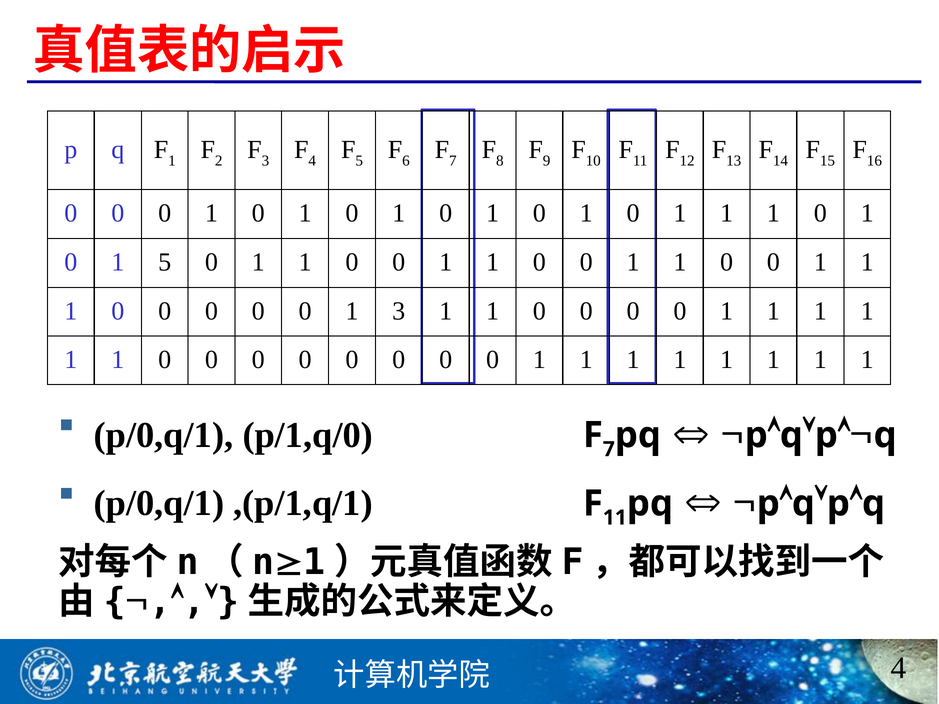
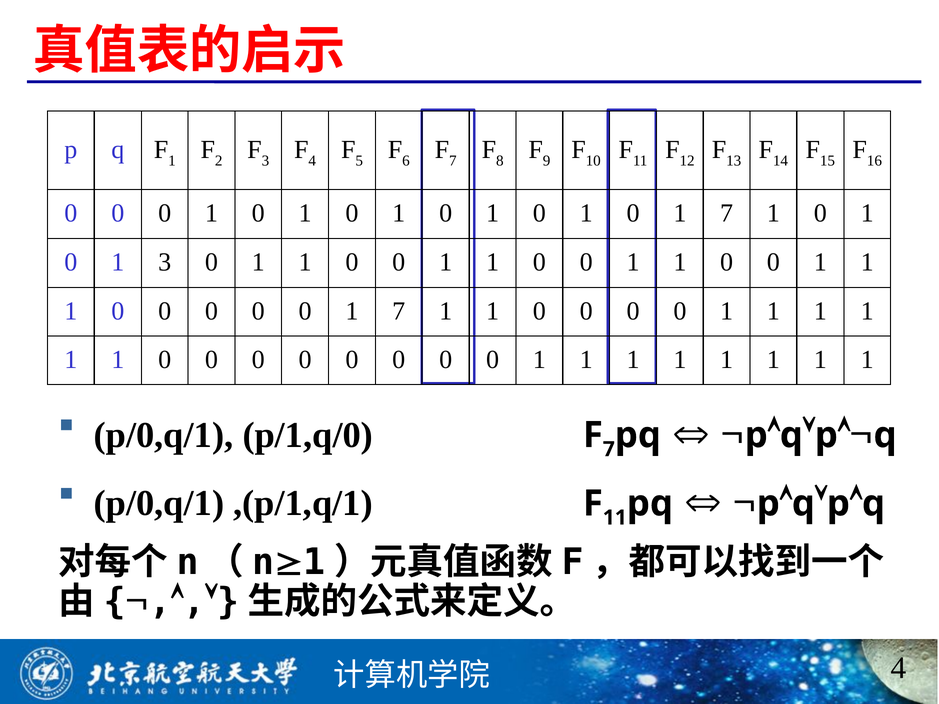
1 0 1 1: 1 -> 7
1 5: 5 -> 3
0 0 1 3: 3 -> 7
